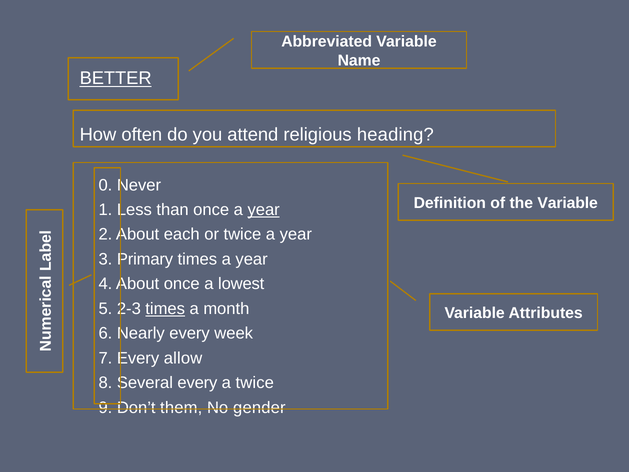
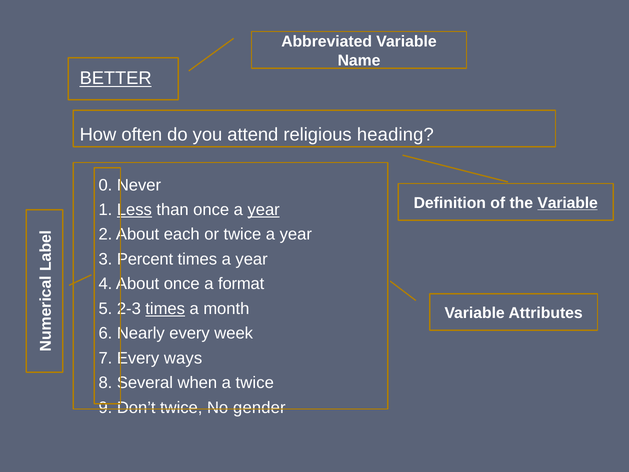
Variable at (568, 203) underline: none -> present
Less underline: none -> present
Primary: Primary -> Percent
lowest: lowest -> format
allow: allow -> ways
Several every: every -> when
Don’t them: them -> twice
